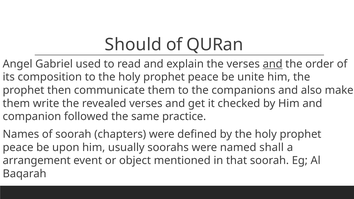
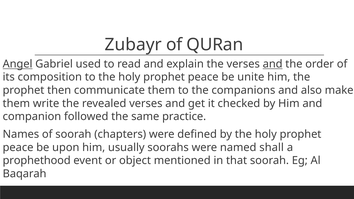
Should: Should -> Zubayr
Angel underline: none -> present
arrangement: arrangement -> prophethood
